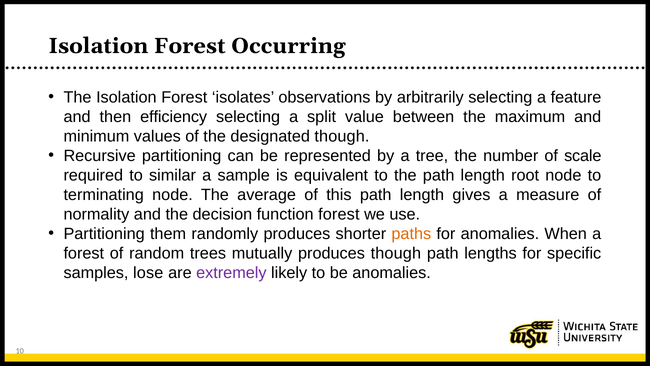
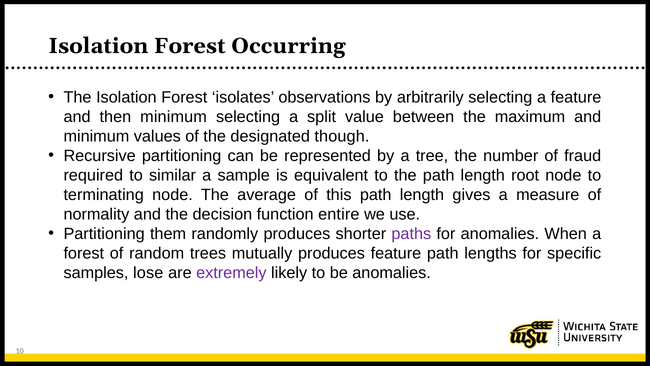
then efficiency: efficiency -> minimum
scale: scale -> fraud
function forest: forest -> entire
paths colour: orange -> purple
produces though: though -> feature
